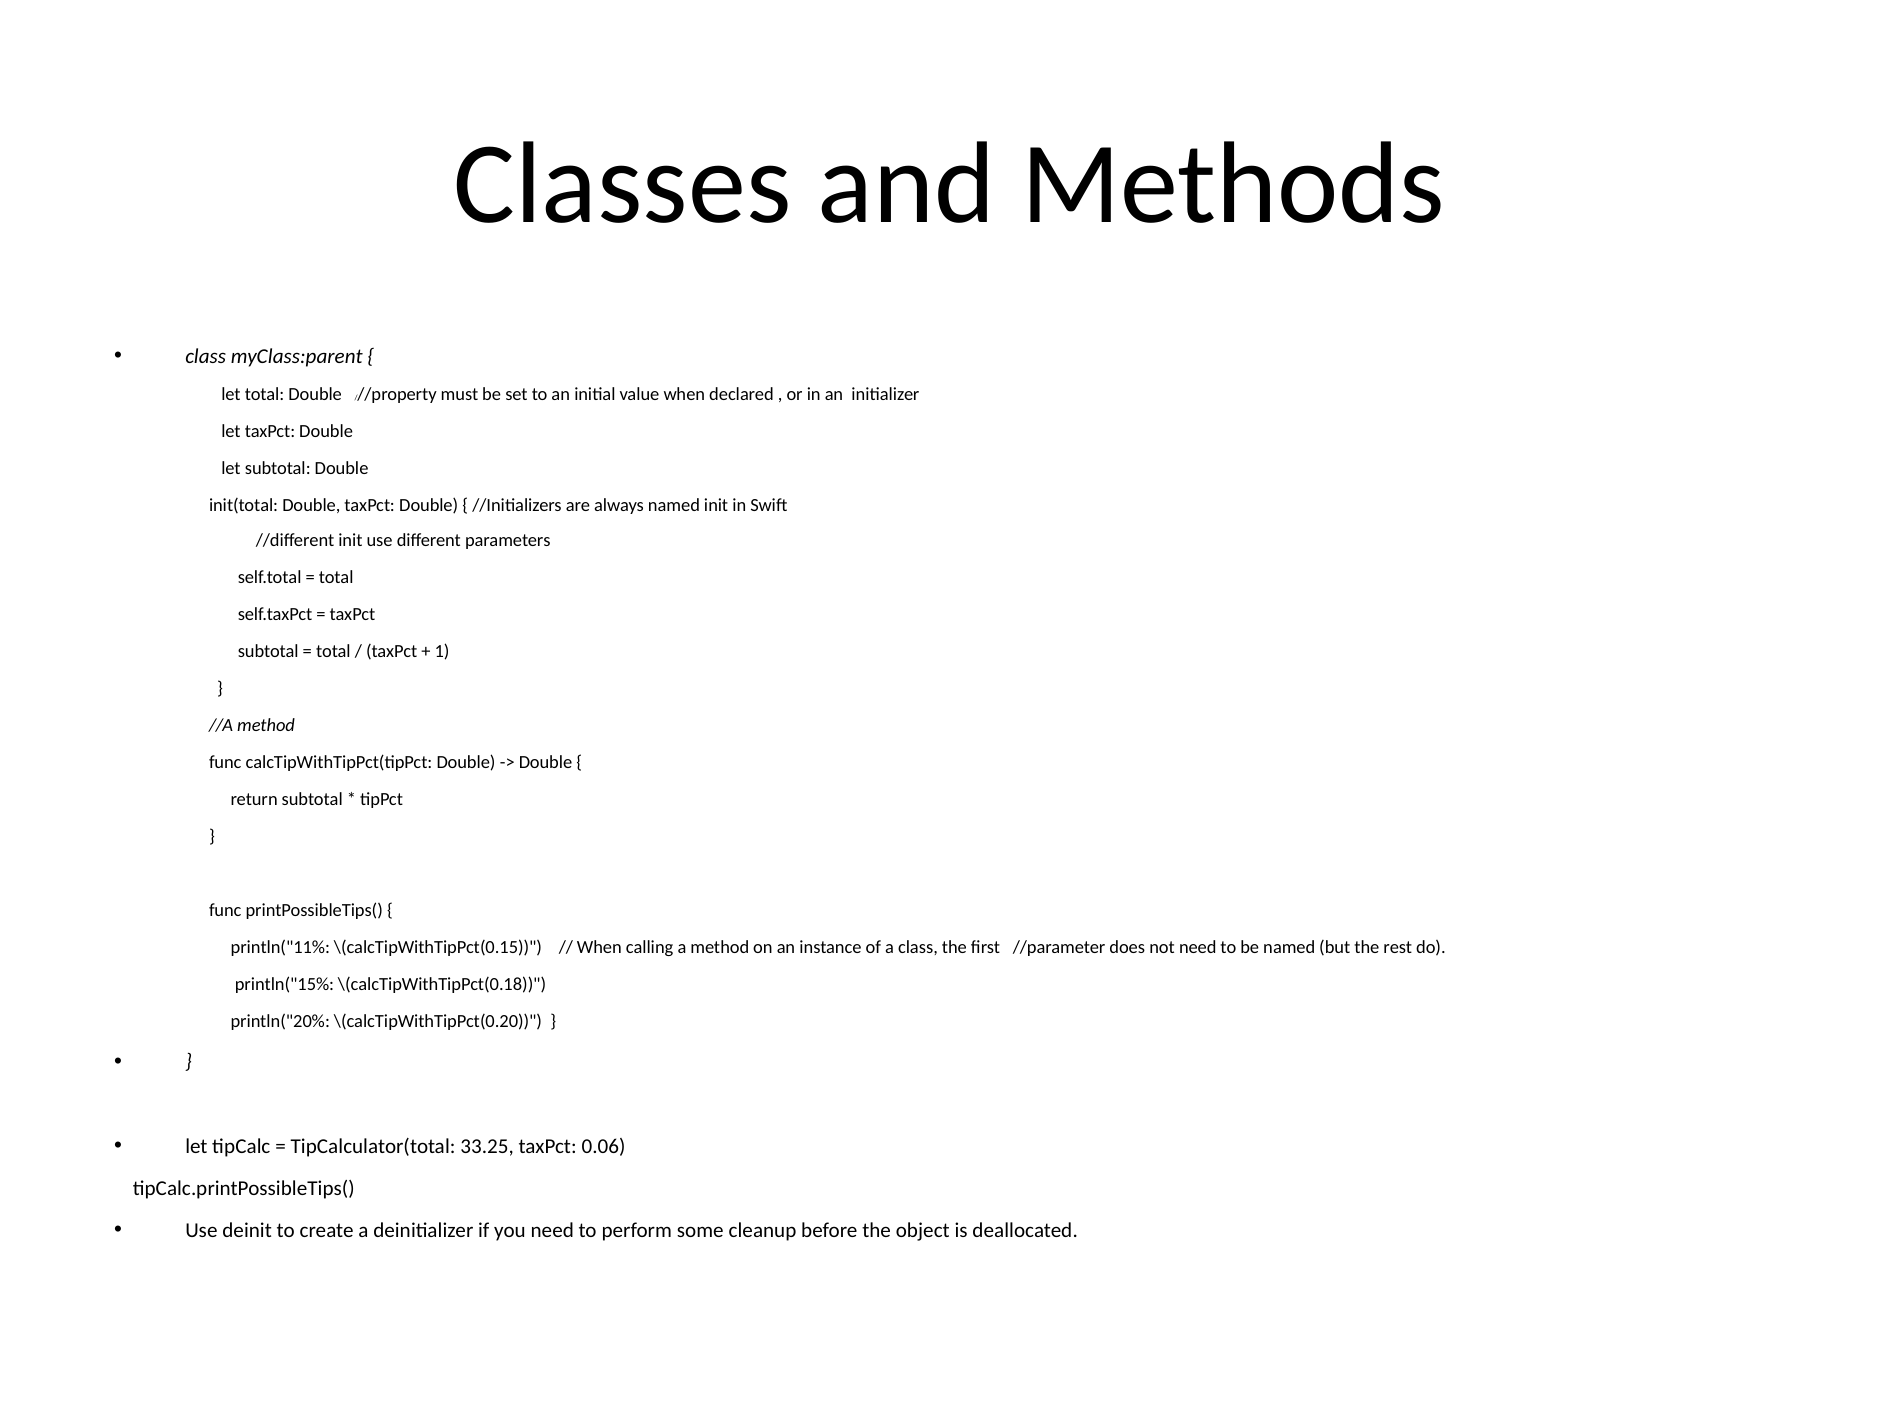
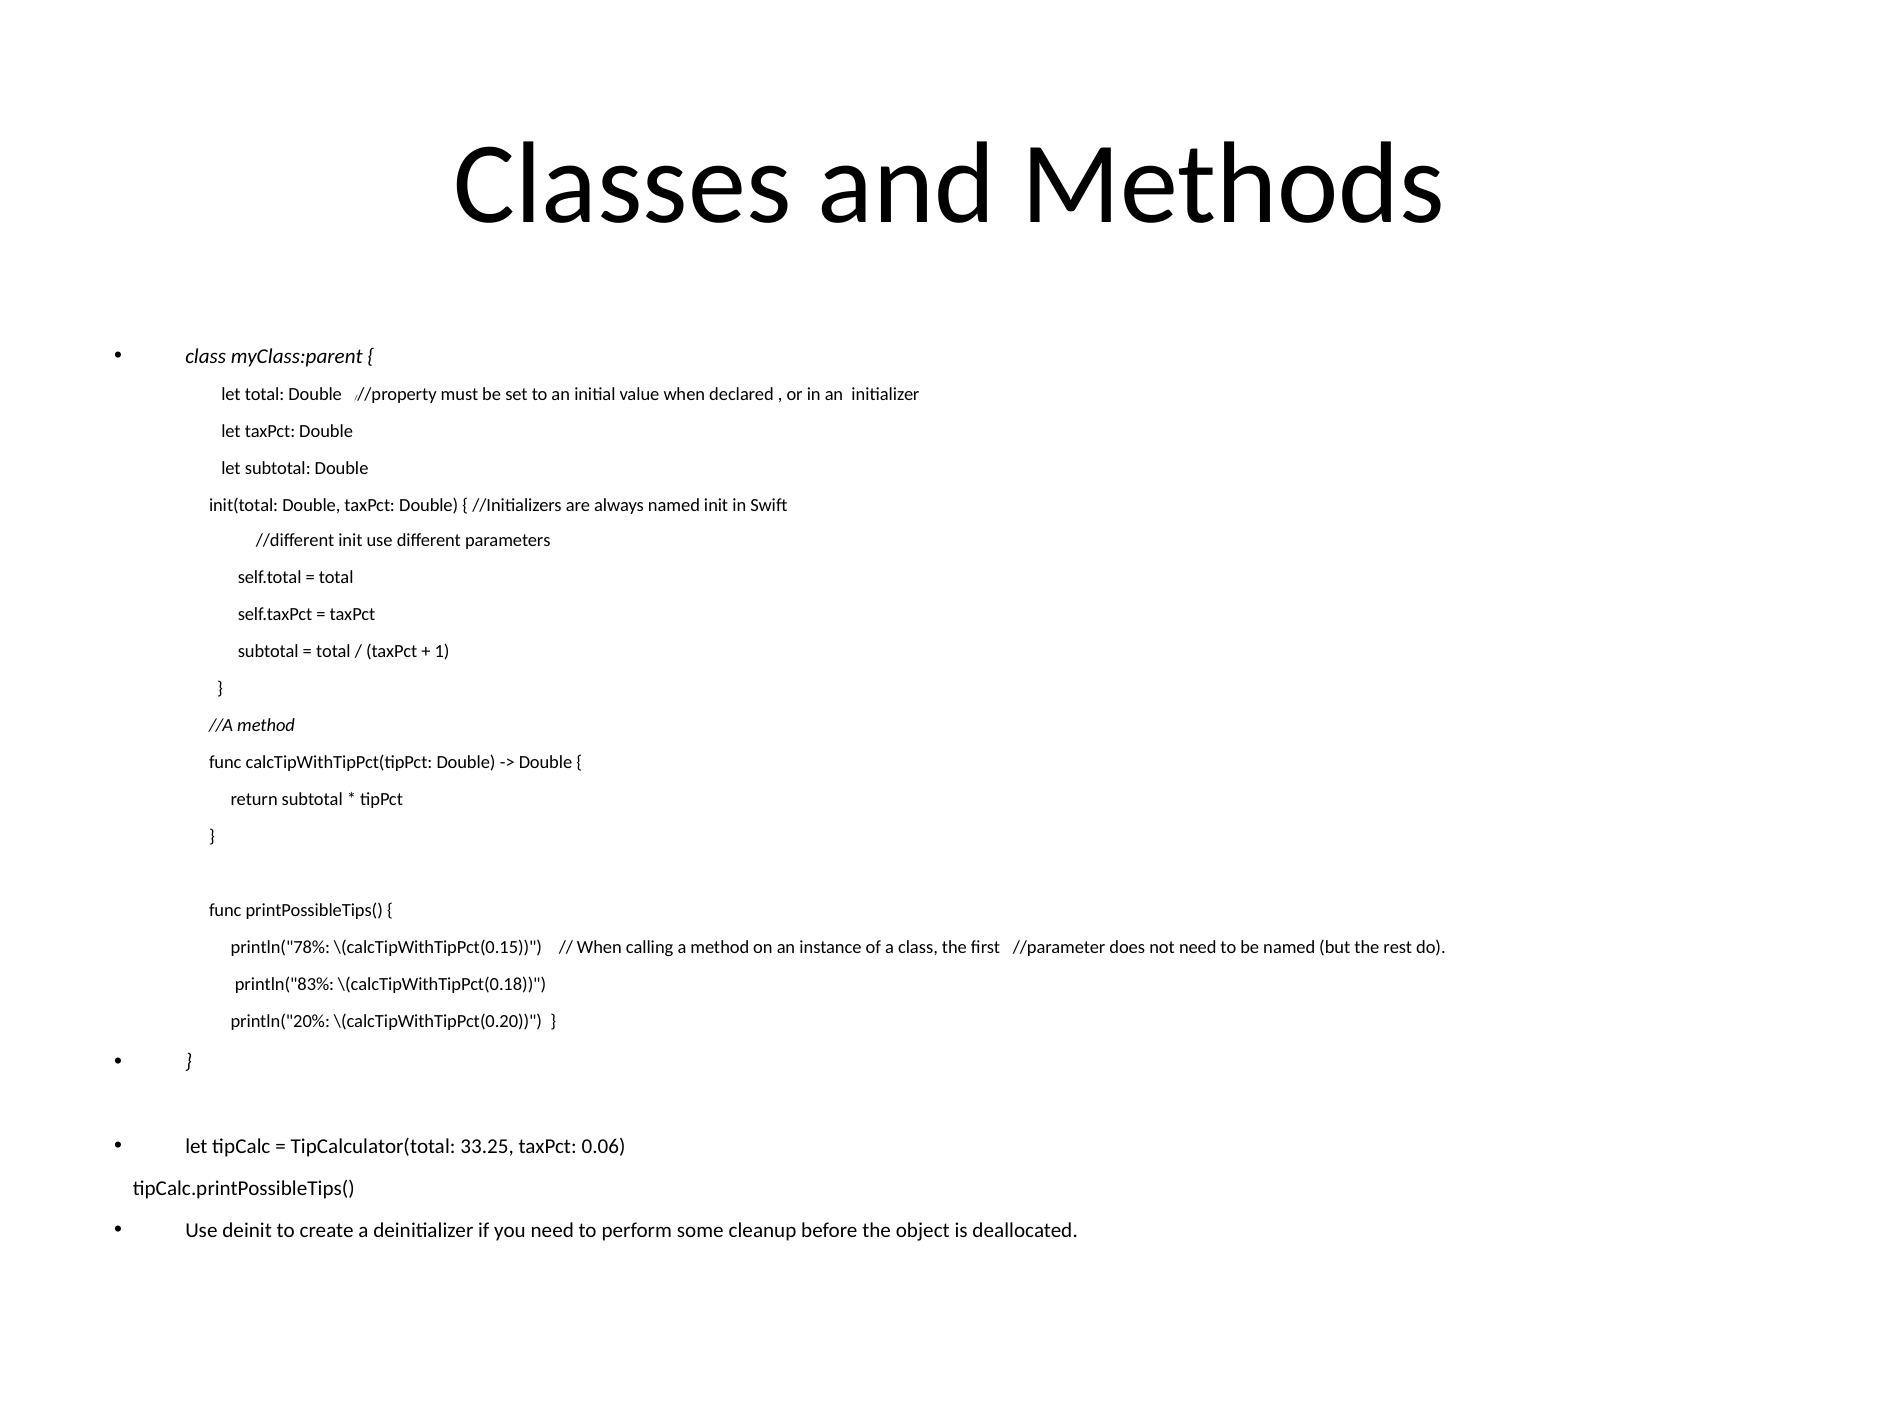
println("11%: println("11% -> println("78%
println("15%: println("15% -> println("83%
